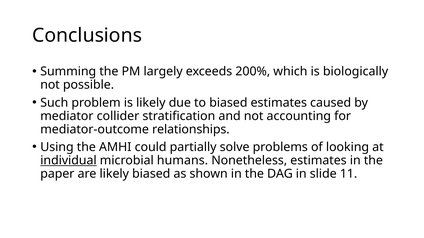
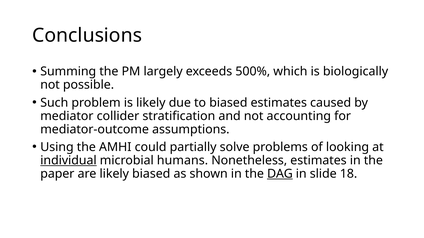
200%: 200% -> 500%
relationships: relationships -> assumptions
DAG underline: none -> present
11: 11 -> 18
